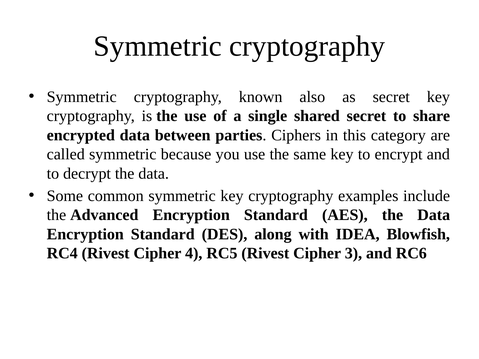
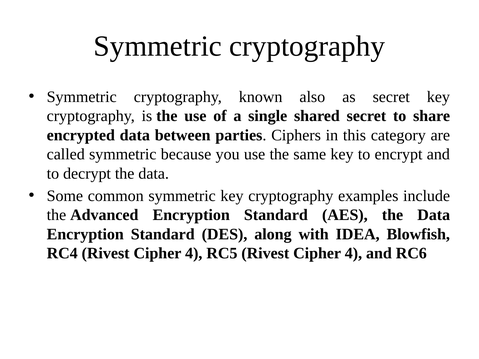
RC5 Rivest Cipher 3: 3 -> 4
